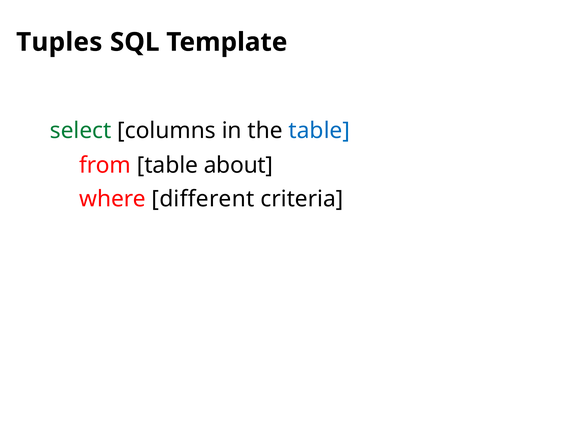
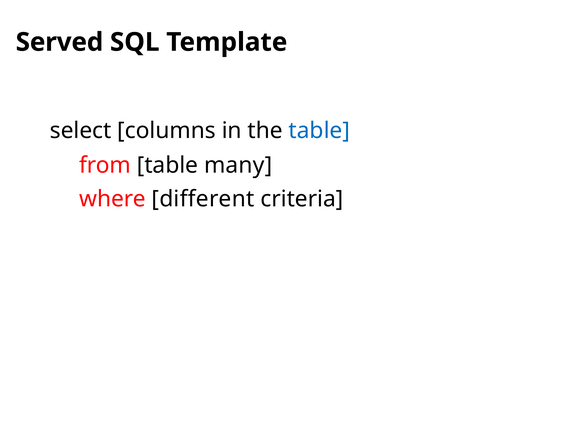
Tuples: Tuples -> Served
select colour: green -> black
about: about -> many
